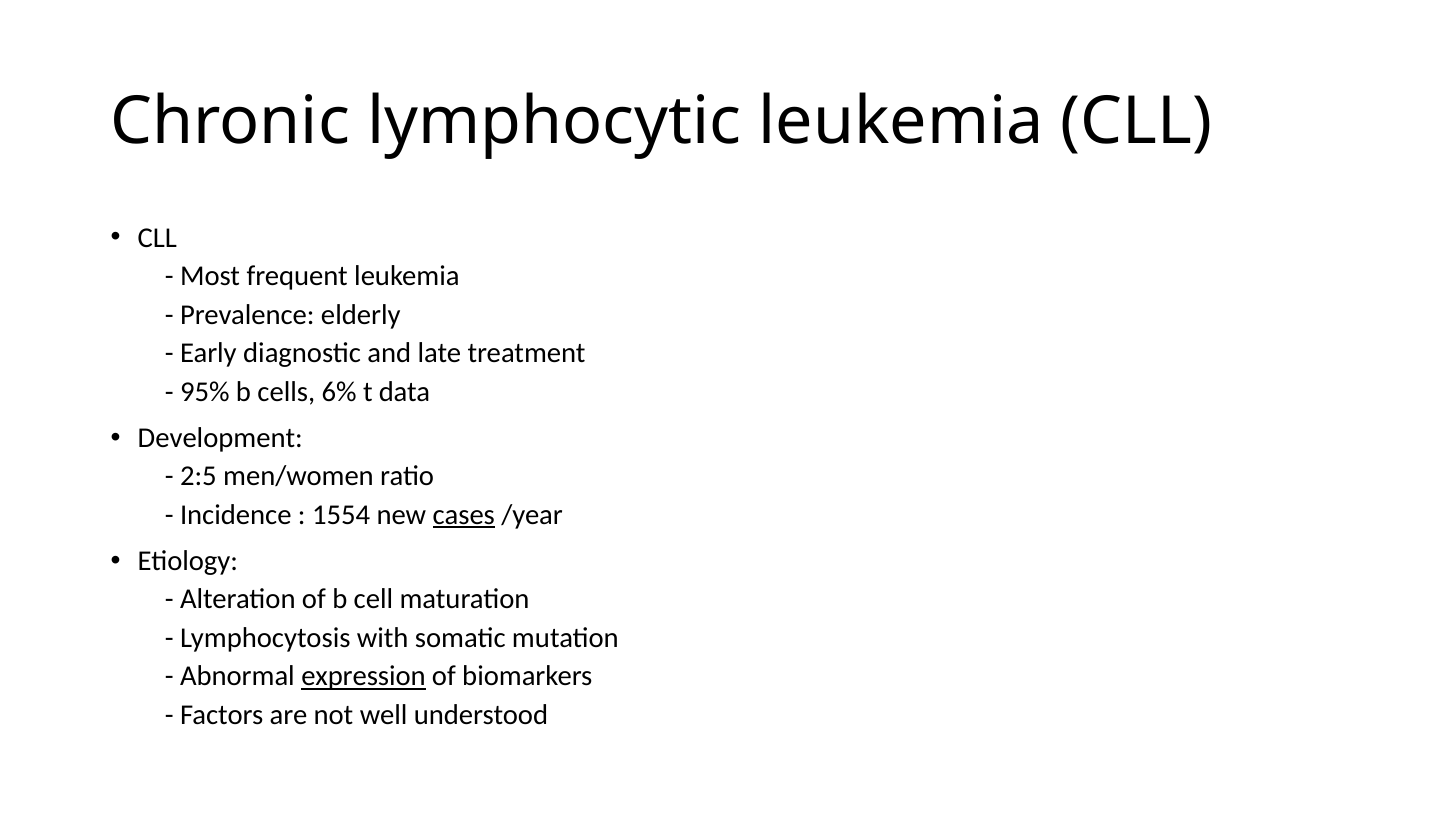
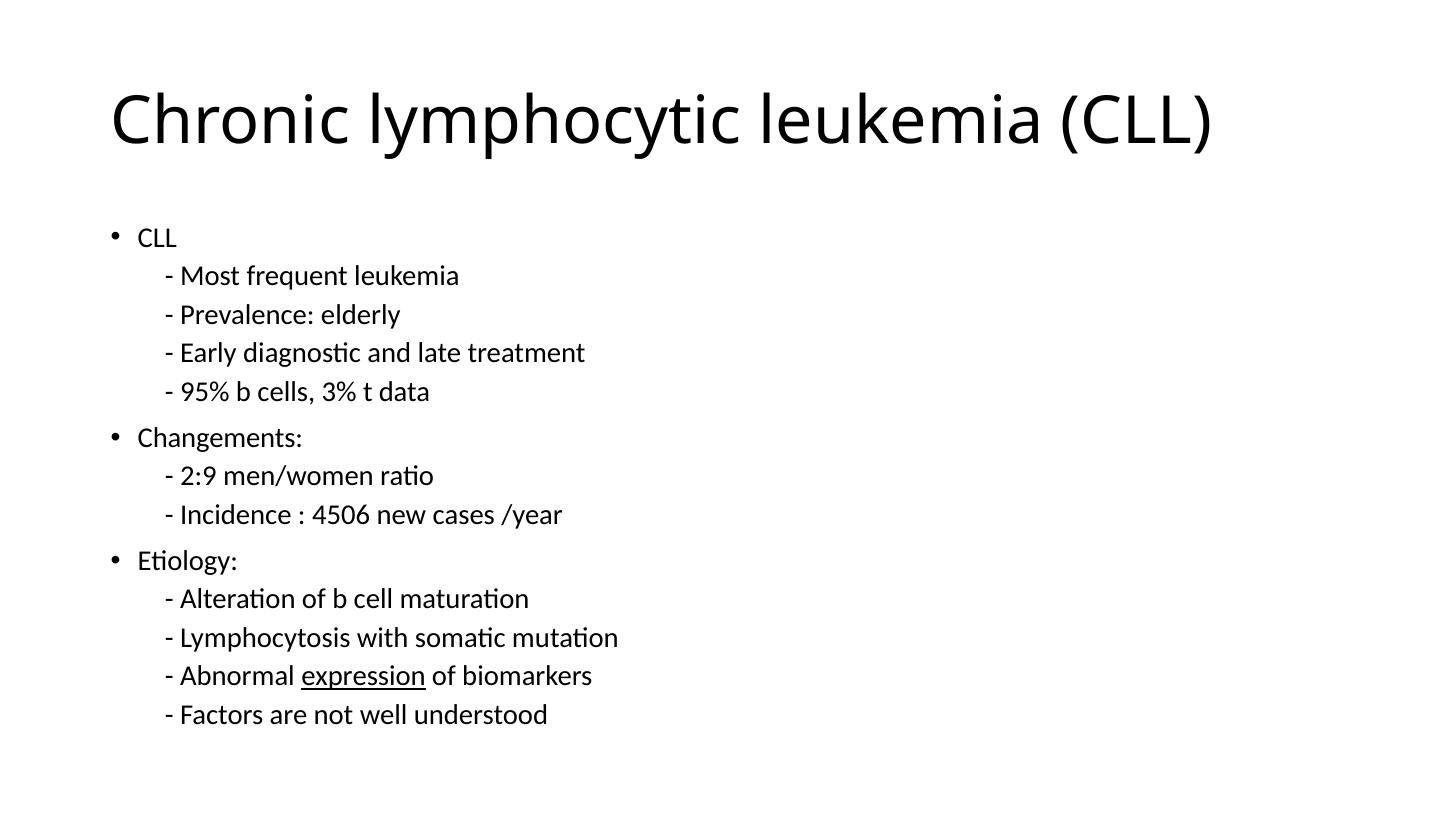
6%: 6% -> 3%
Development: Development -> Changements
2:5: 2:5 -> 2:9
1554: 1554 -> 4506
cases underline: present -> none
